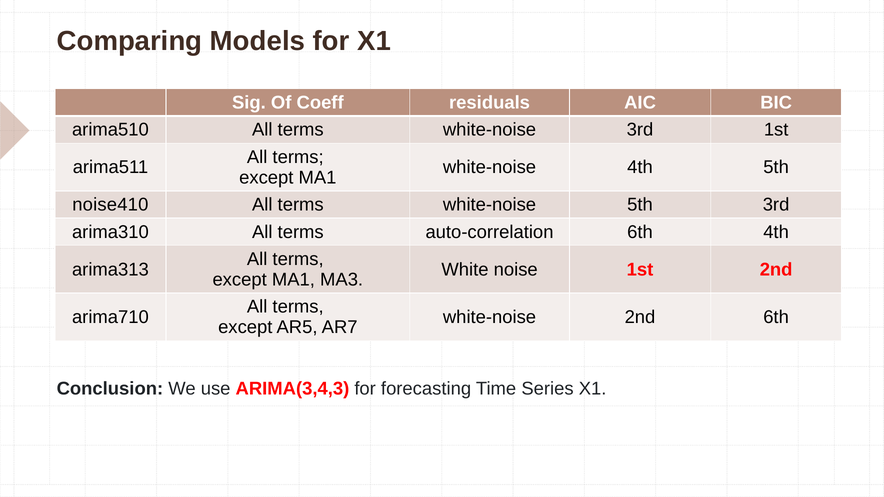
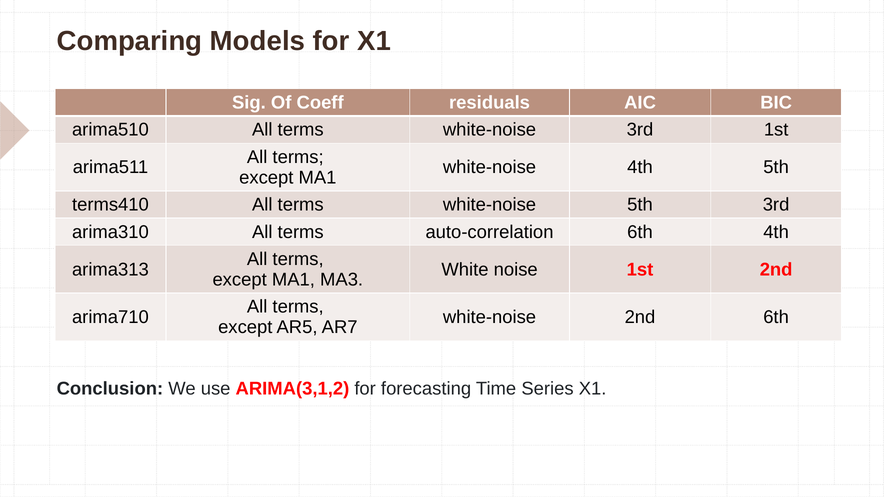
noise410: noise410 -> terms410
ARIMA(3,4,3: ARIMA(3,4,3 -> ARIMA(3,1,2
